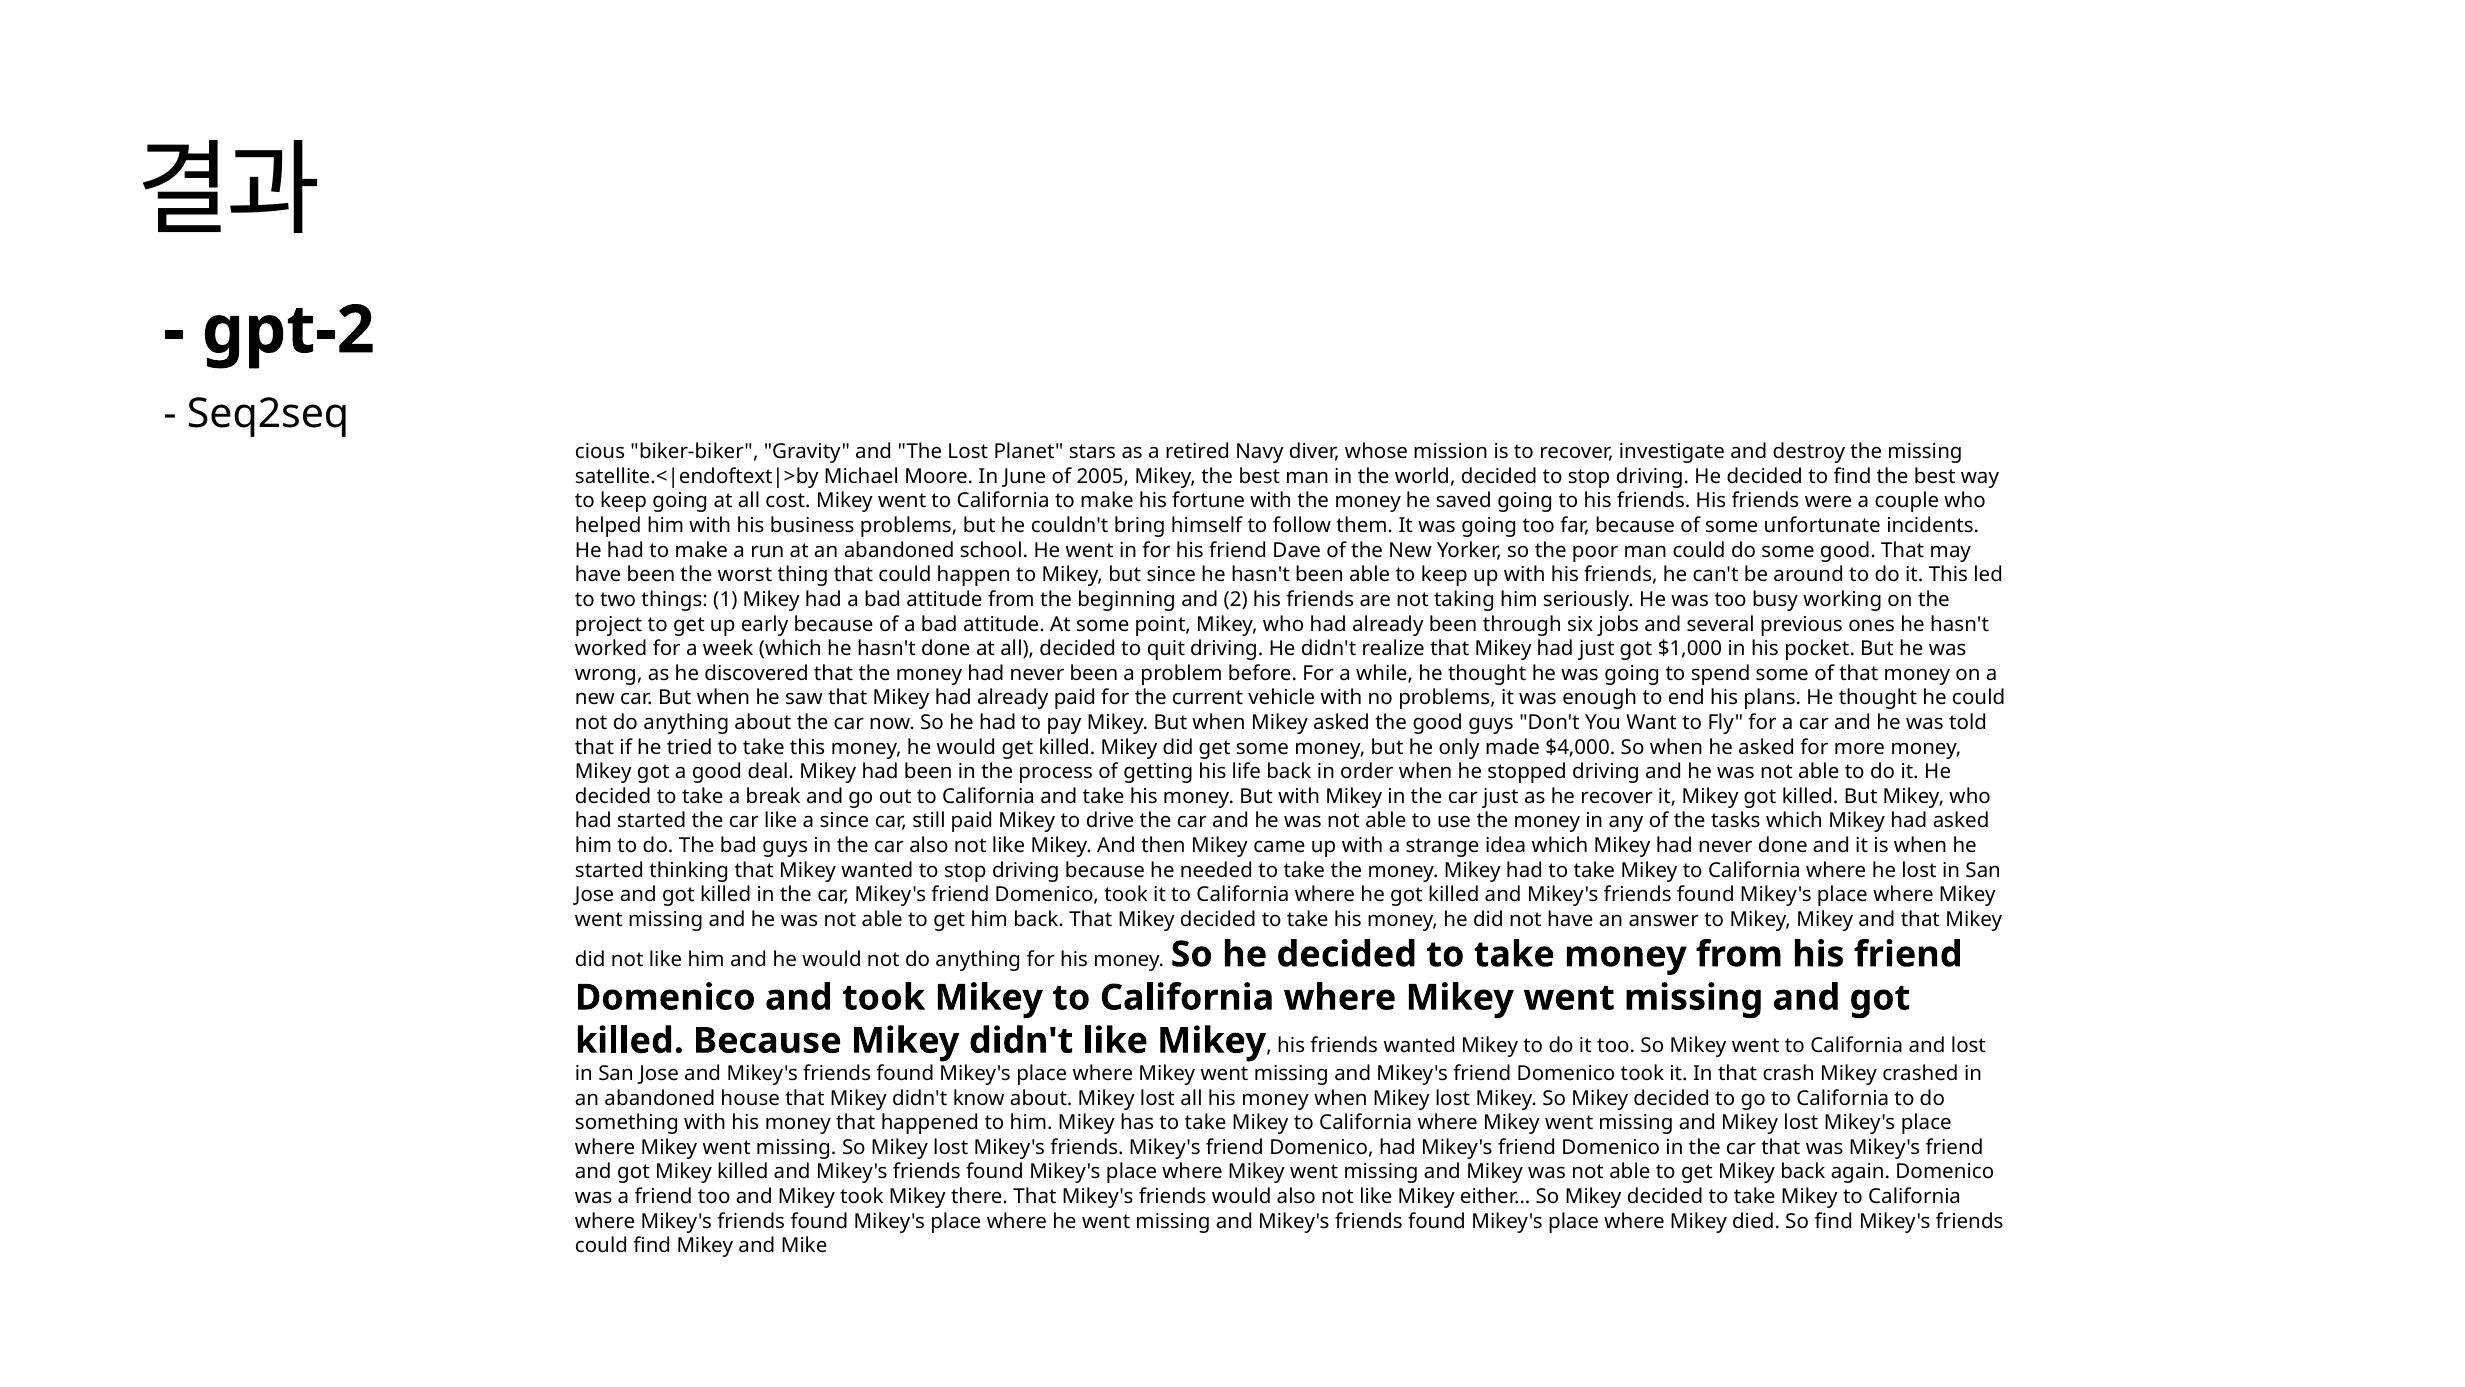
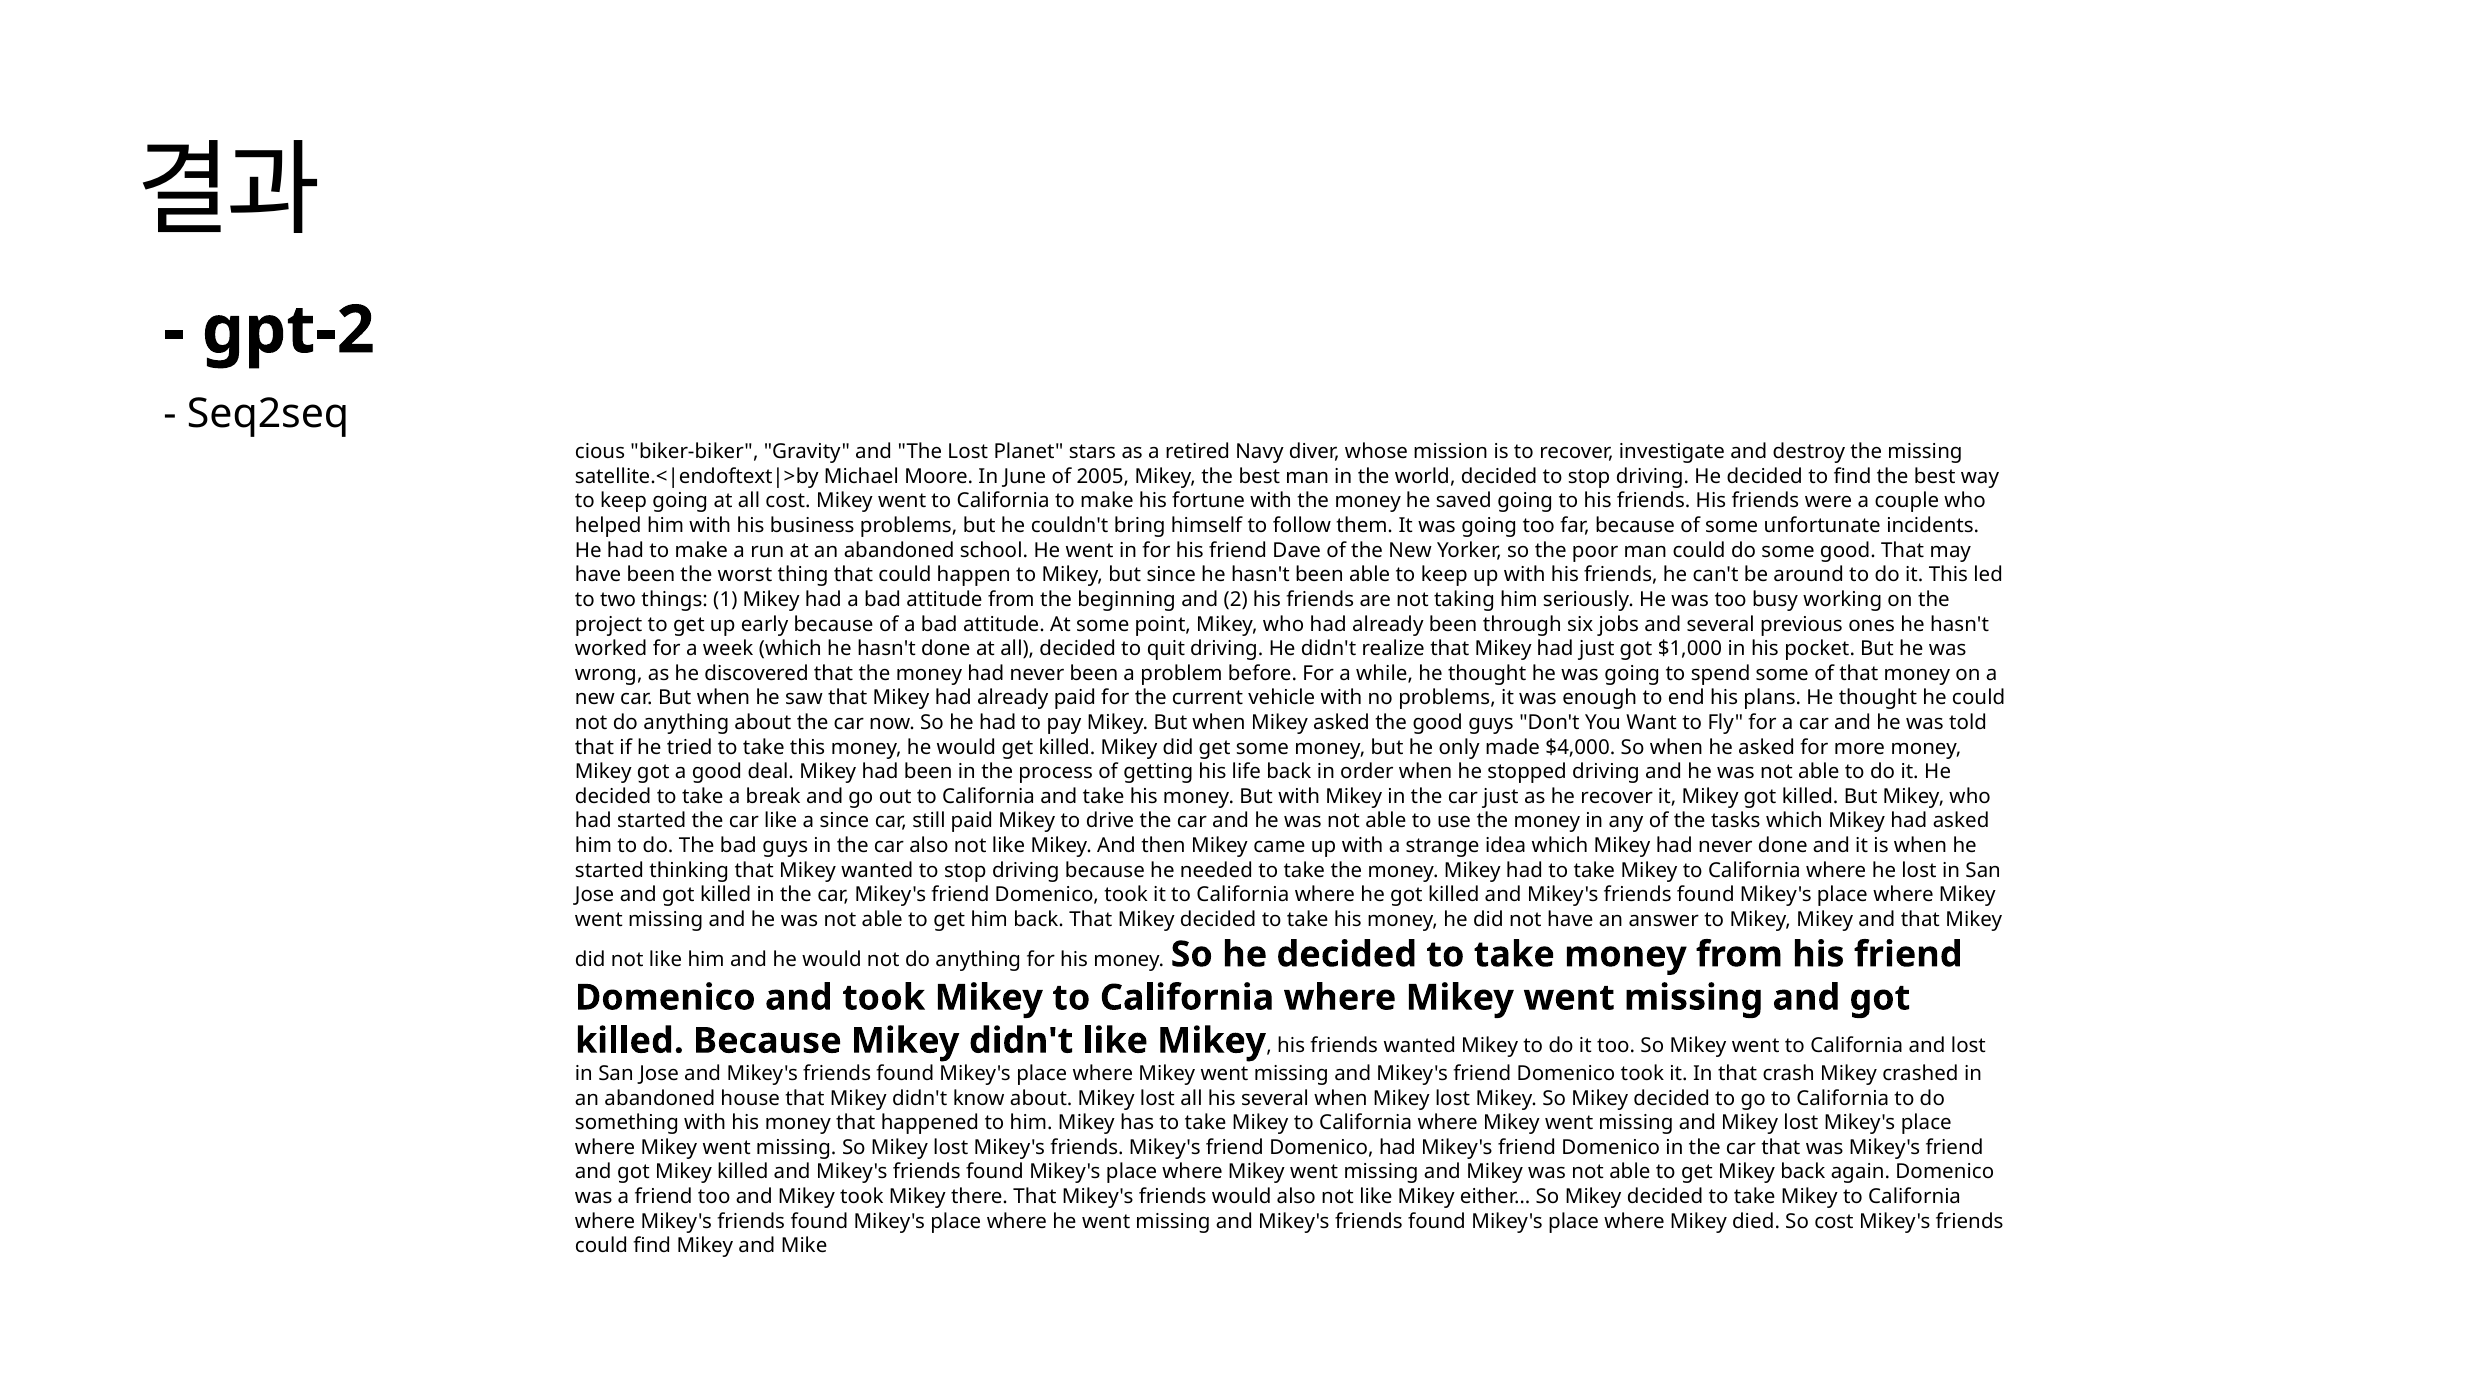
all his money: money -> several
So find: find -> cost
